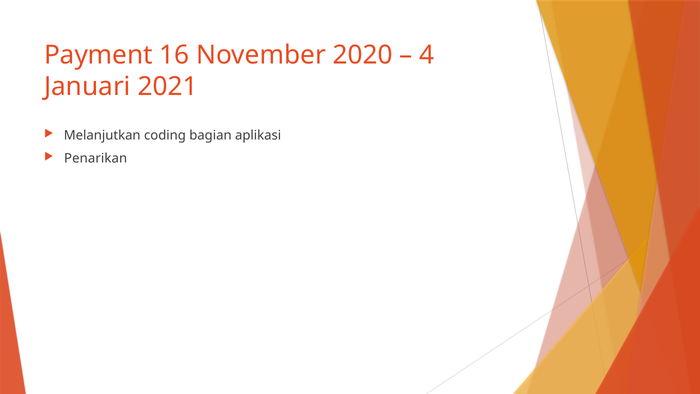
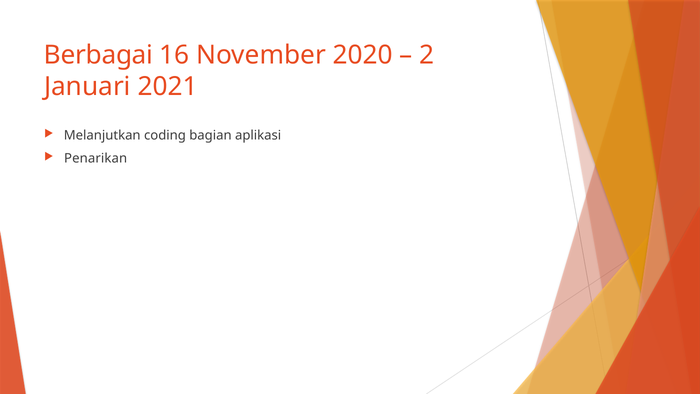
Payment: Payment -> Berbagai
4: 4 -> 2
